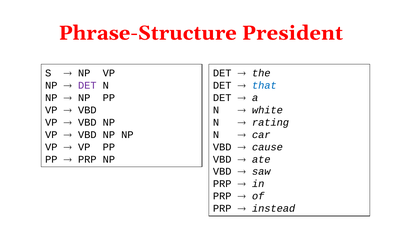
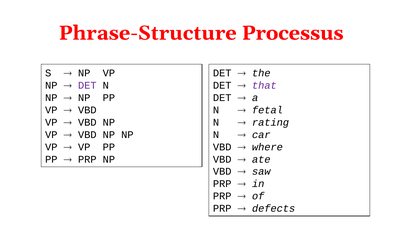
President: President -> Processus
that colour: blue -> purple
white: white -> fetal
cause: cause -> where
instead: instead -> defects
